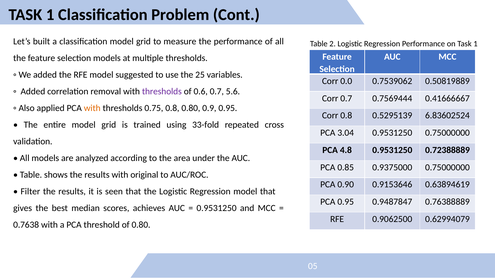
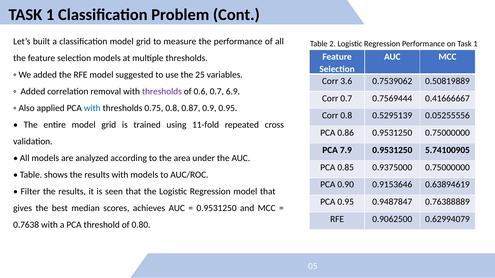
0.0: 0.0 -> 3.6
5.6: 5.6 -> 6.9
with at (92, 108) colour: orange -> blue
0.8 0.80: 0.80 -> 0.87
6.83602524: 6.83602524 -> 0.05255556
33-fold: 33-fold -> 11-fold
3.04: 3.04 -> 0.86
4.8: 4.8 -> 7.9
0.72388889: 0.72388889 -> 5.74100905
with original: original -> models
